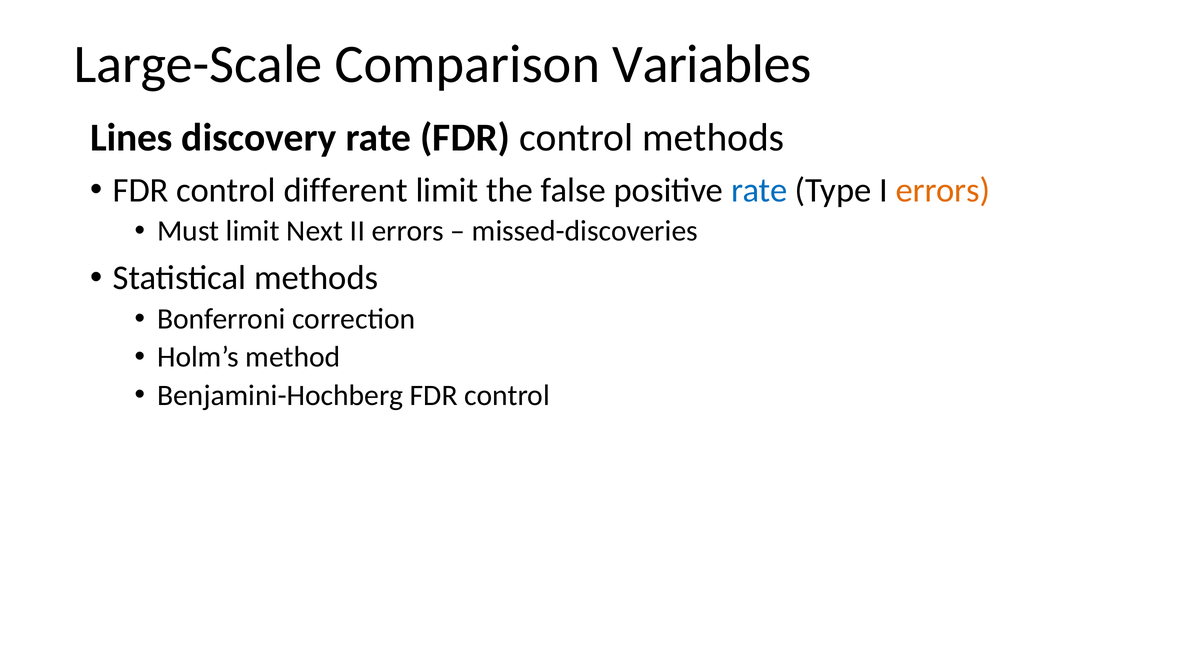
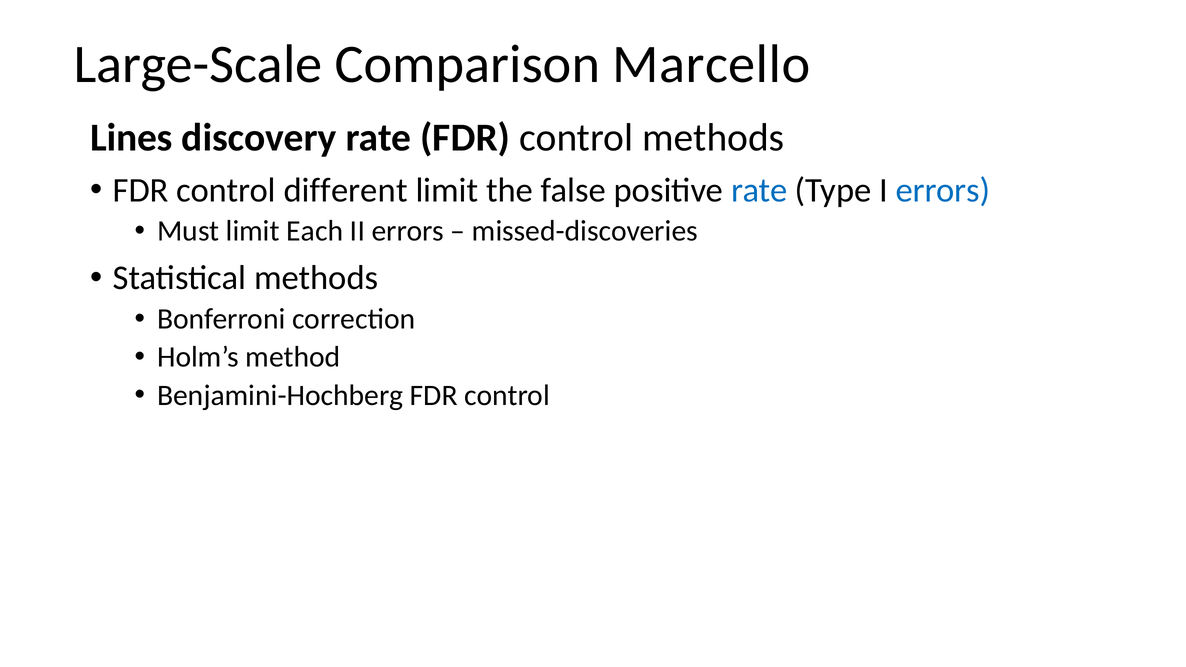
Variables: Variables -> Marcello
errors at (943, 190) colour: orange -> blue
Next: Next -> Each
